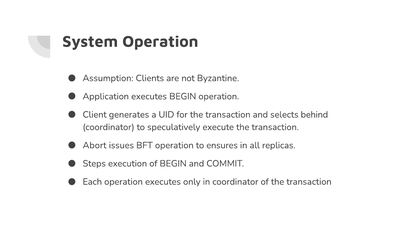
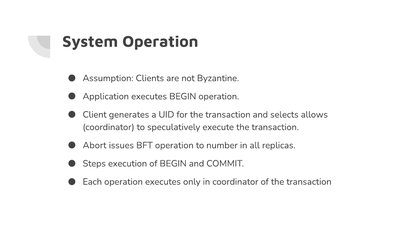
behind: behind -> allows
ensures: ensures -> number
